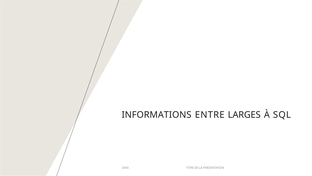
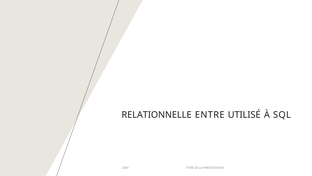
INFORMATIONS: INFORMATIONS -> RELATIONNELLE
LARGES: LARGES -> UTILISÉ
